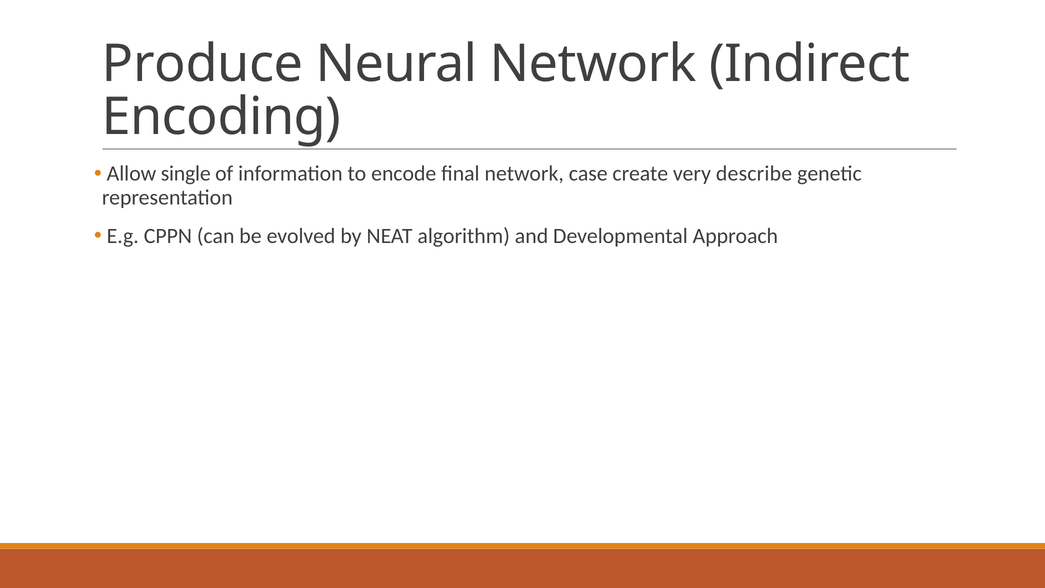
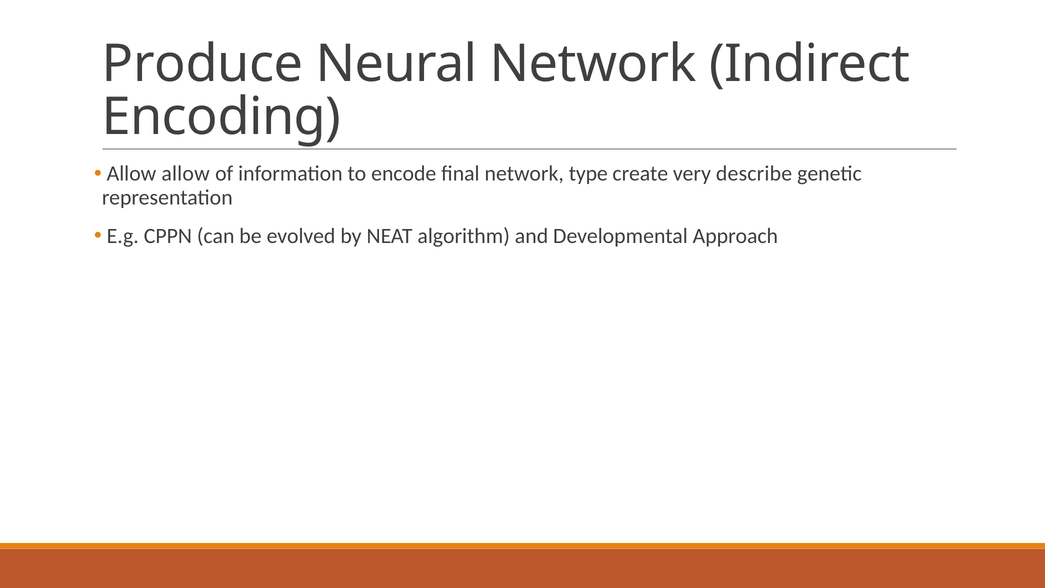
Allow single: single -> allow
case: case -> type
